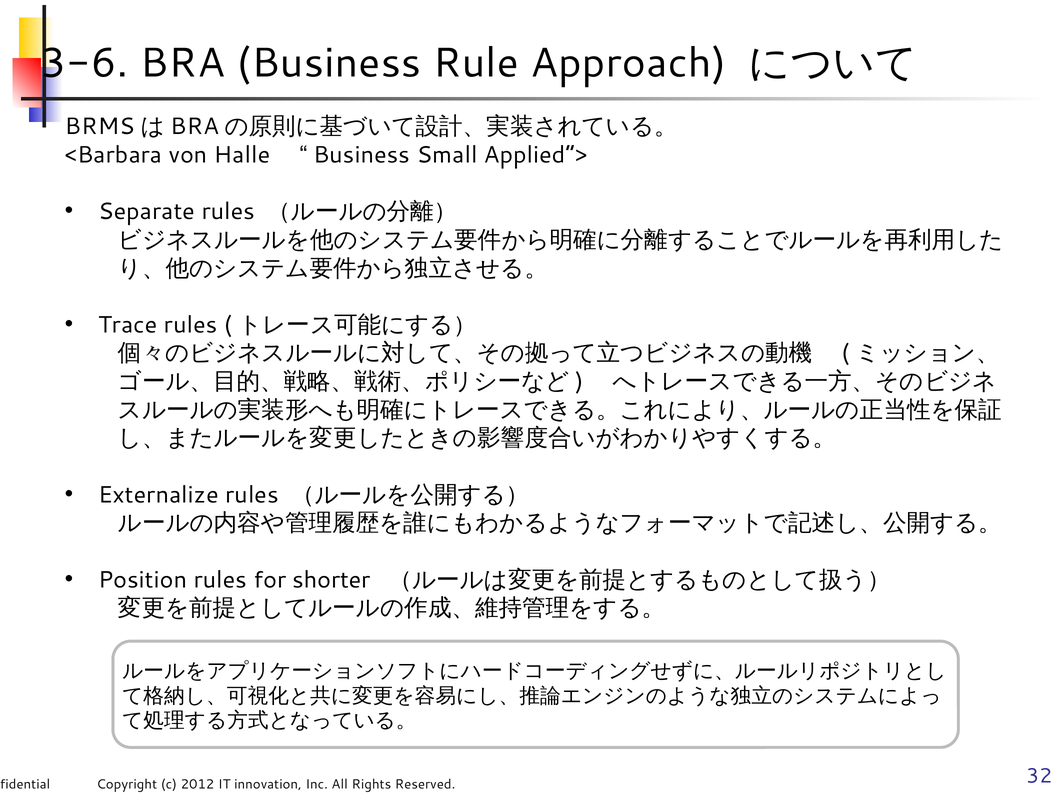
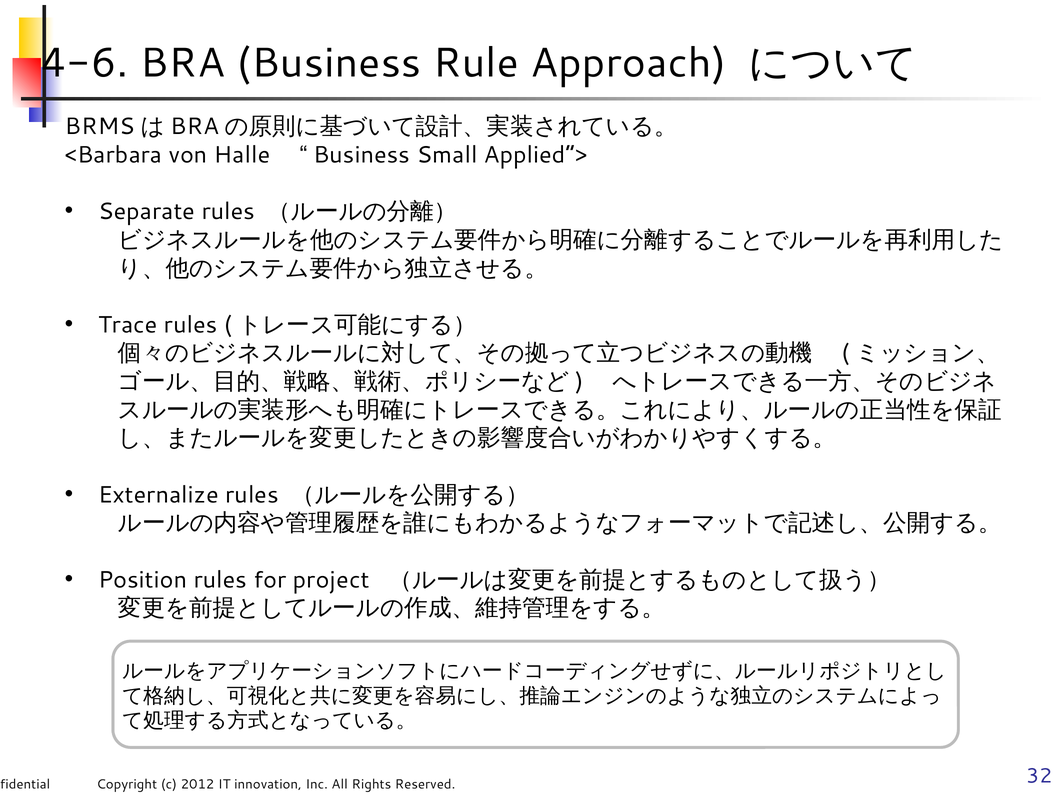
3-6: 3-6 -> 4-6
shorter: shorter -> project
